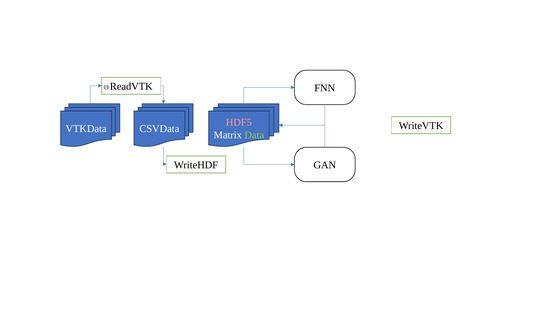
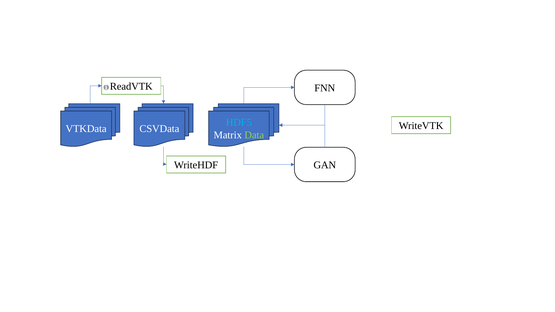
HDF5 colour: pink -> light blue
